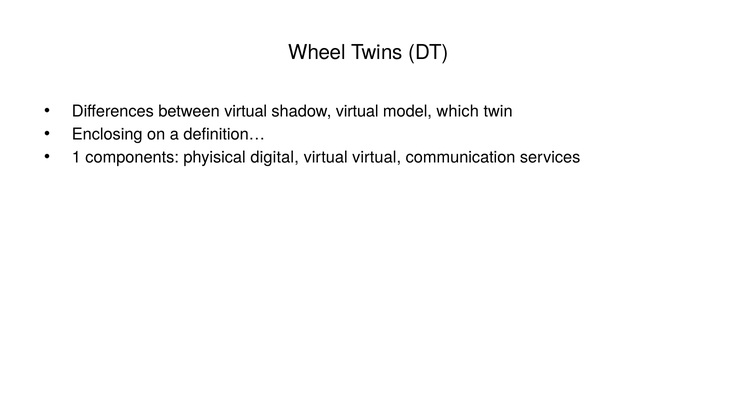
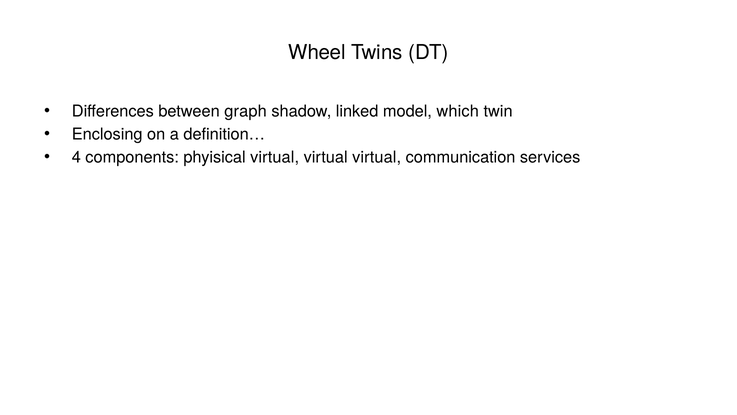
between virtual: virtual -> graph
shadow virtual: virtual -> linked
1: 1 -> 4
phyisical digital: digital -> virtual
